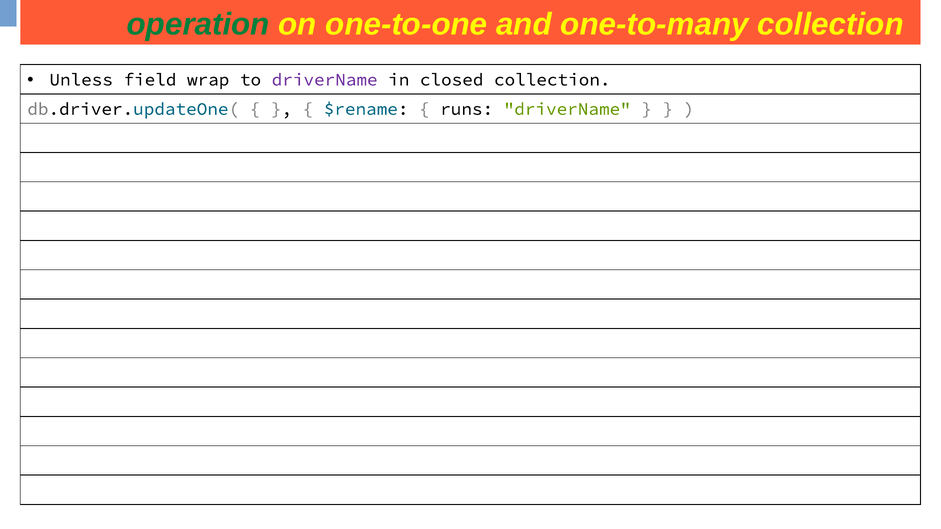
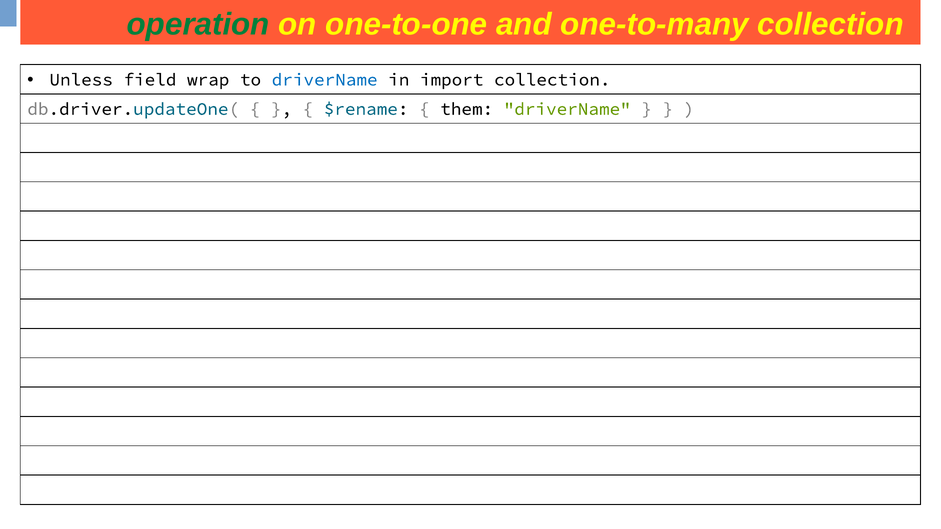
driverName at (325, 80) colour: purple -> blue
closed: closed -> import
runs: runs -> them
